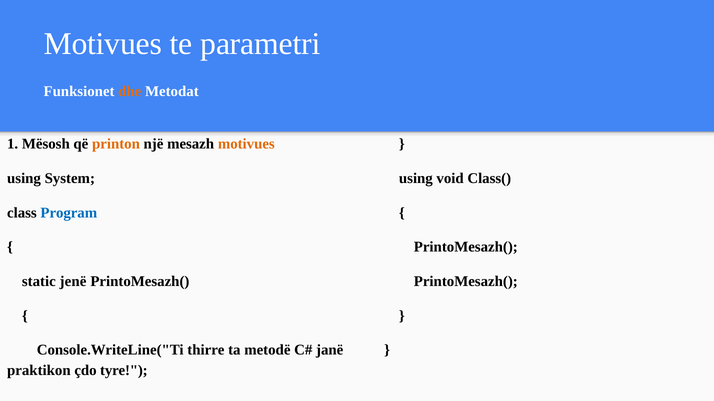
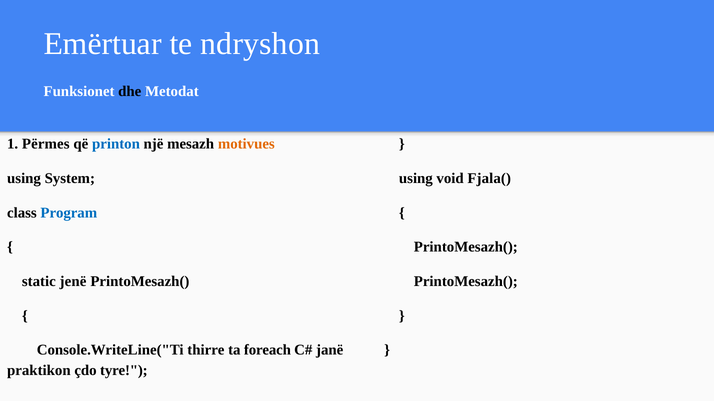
Motivues at (103, 44): Motivues -> Emërtuar
parametri: parametri -> ndryshon
dhe colour: orange -> black
Mësosh: Mësosh -> Përmes
printon colour: orange -> blue
Class(: Class( -> Fjala(
metodë: metodë -> foreach
